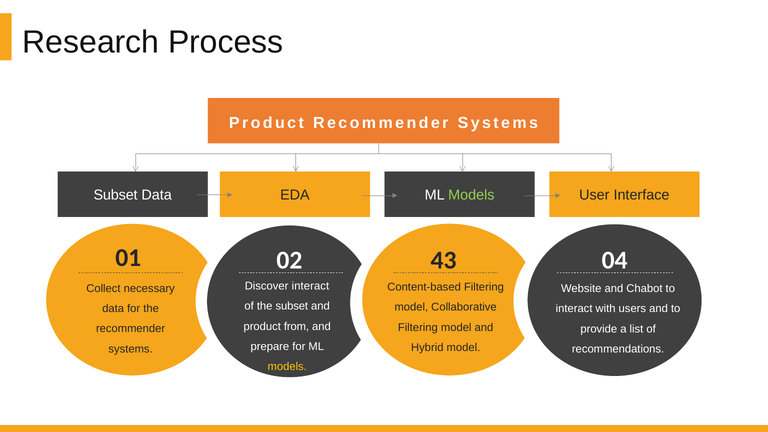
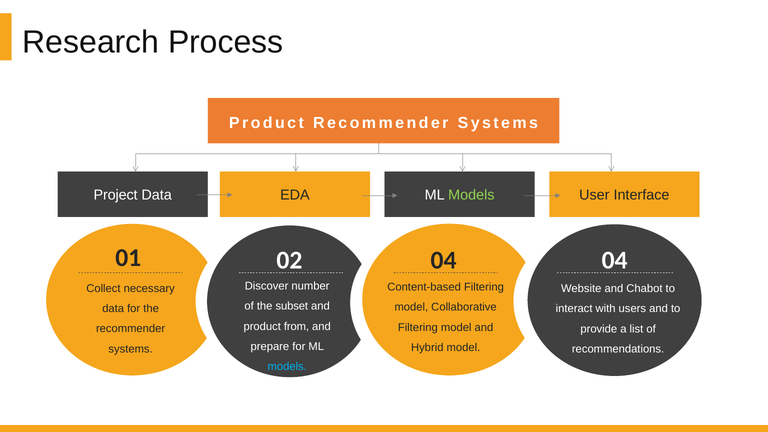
Subset at (116, 195): Subset -> Project
02 43: 43 -> 04
Discover interact: interact -> number
models at (287, 367) colour: yellow -> light blue
